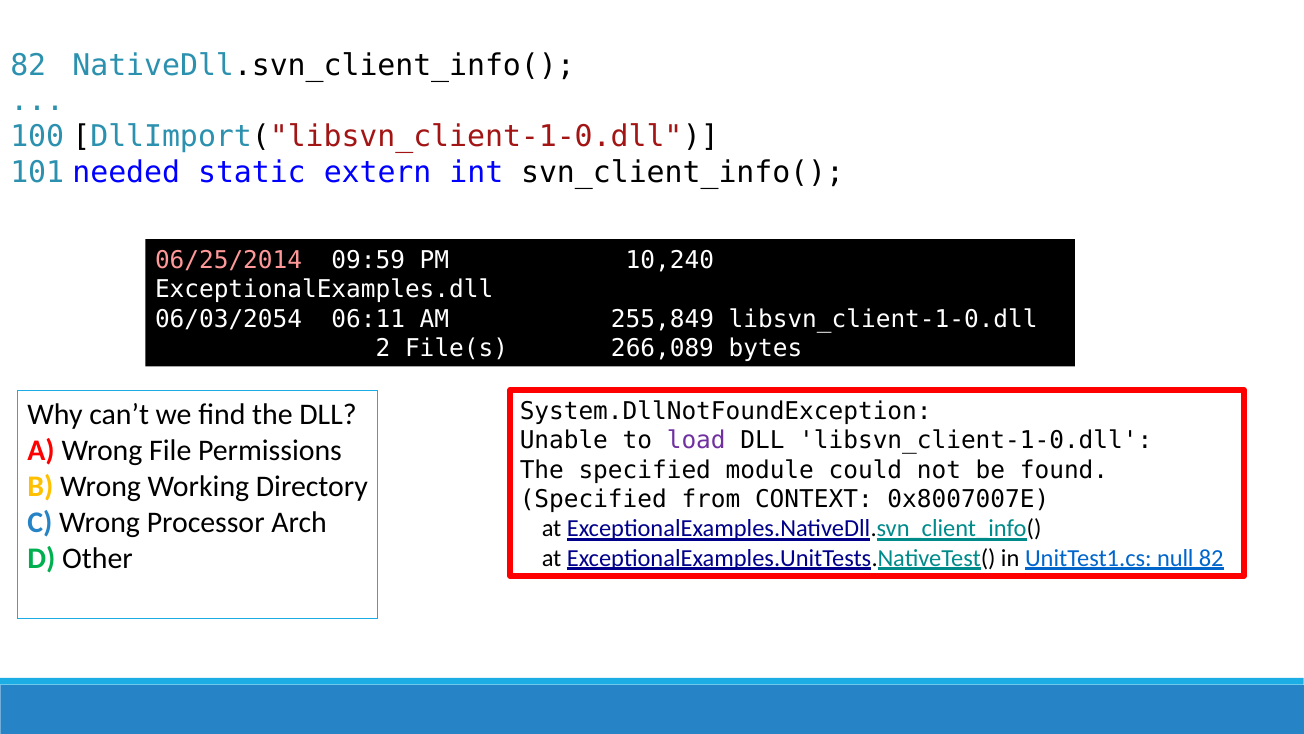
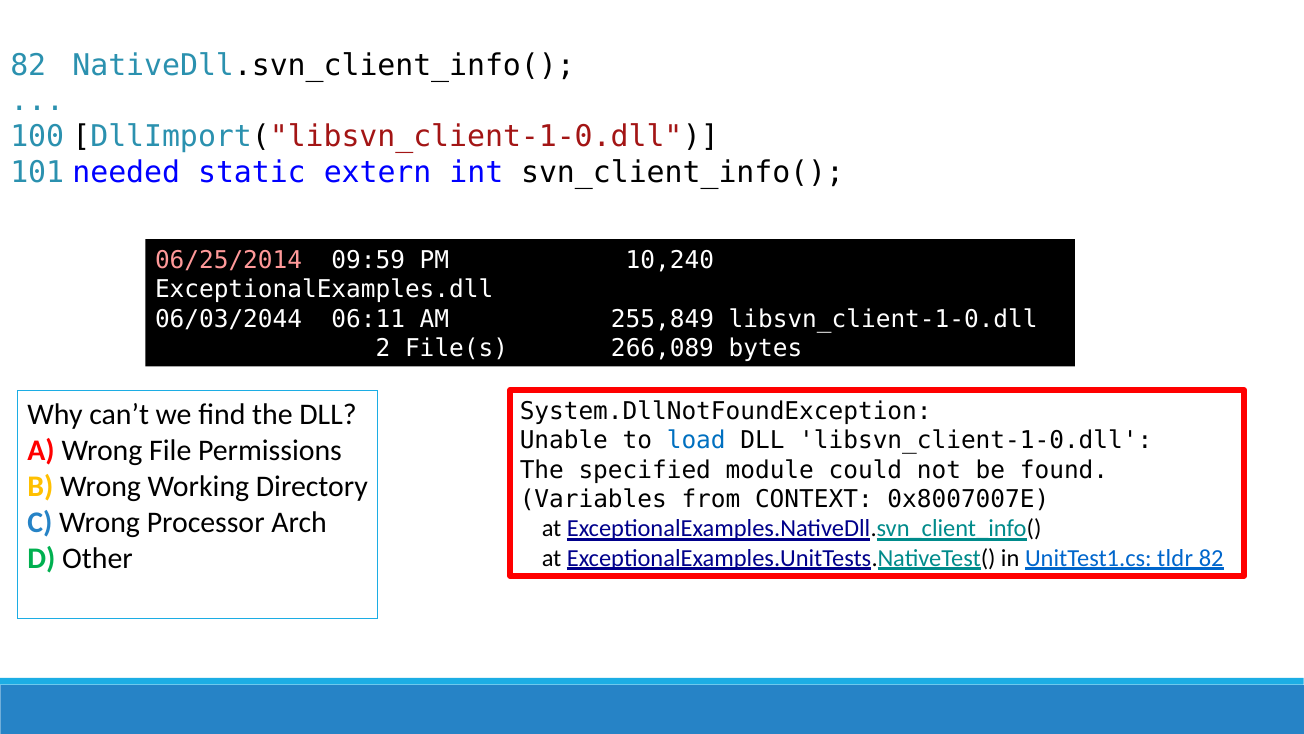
06/03/2054: 06/03/2054 -> 06/03/2044
load colour: purple -> blue
Specified at (593, 499): Specified -> Variables
null: null -> tldr
